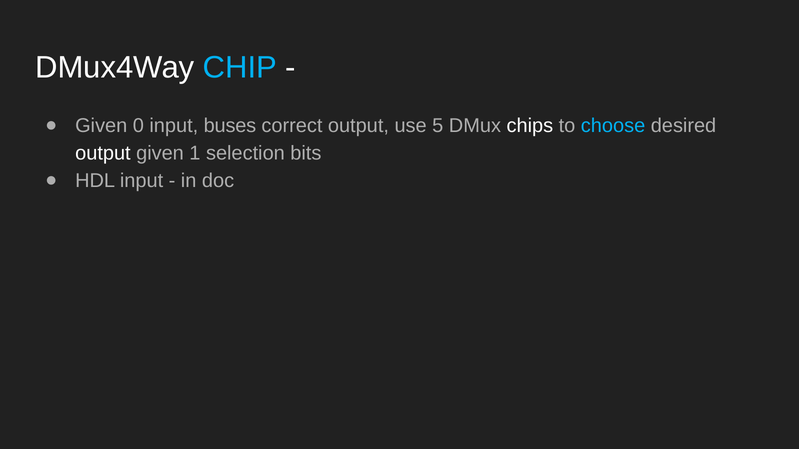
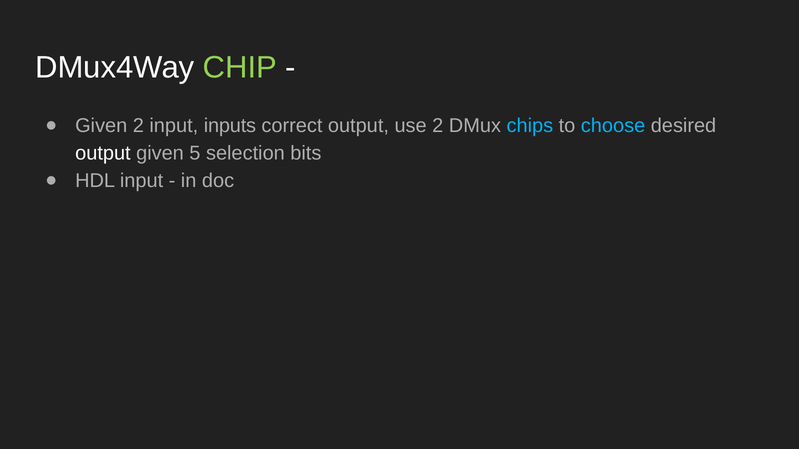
CHIP colour: light blue -> light green
Given 0: 0 -> 2
buses: buses -> inputs
use 5: 5 -> 2
chips colour: white -> light blue
1: 1 -> 5
